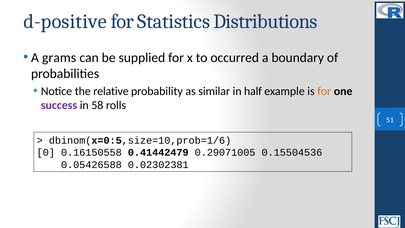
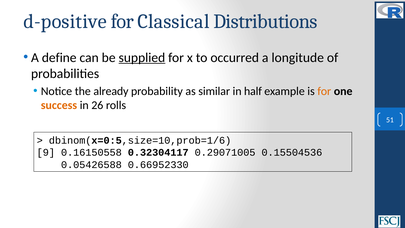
Statistics: Statistics -> Classical
grams: grams -> define
supplied underline: none -> present
boundary: boundary -> longitude
relative: relative -> already
success colour: purple -> orange
58: 58 -> 26
0: 0 -> 9
0.41442479: 0.41442479 -> 0.32304117
0.02302381: 0.02302381 -> 0.66952330
